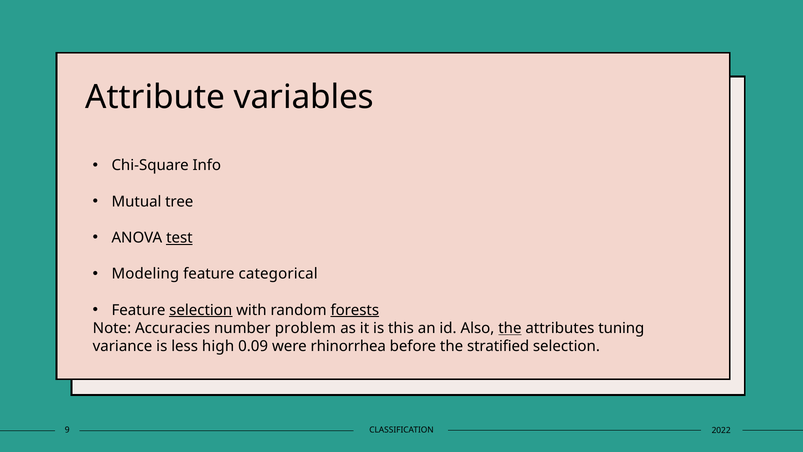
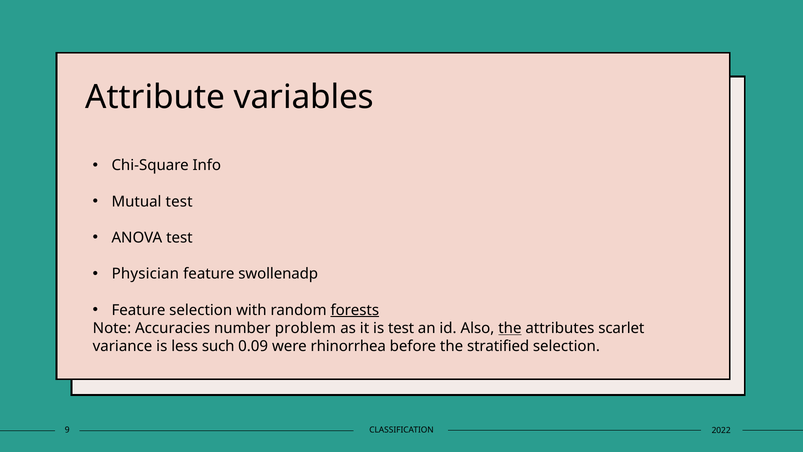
Mutual tree: tree -> test
test at (179, 238) underline: present -> none
Modeling: Modeling -> Physician
categorical: categorical -> swollenadp
selection at (201, 310) underline: present -> none
is this: this -> test
tuning: tuning -> scarlet
high: high -> such
